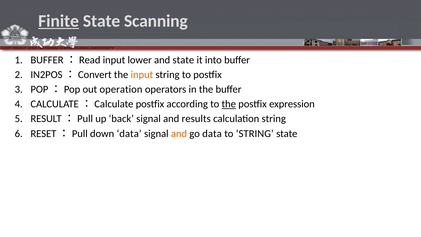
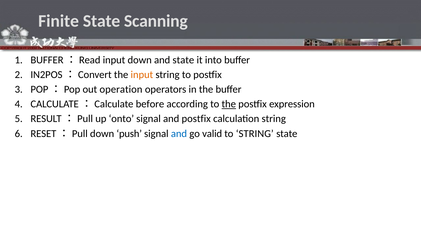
Finite underline: present -> none
input lower: lower -> down
CALCULATE：Calculate postfix: postfix -> before
back: back -> onto
and results: results -> postfix
down data: data -> push
and at (179, 133) colour: orange -> blue
go data: data -> valid
